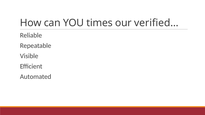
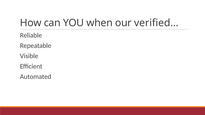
times: times -> when
